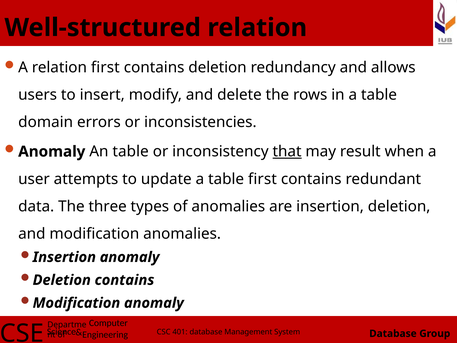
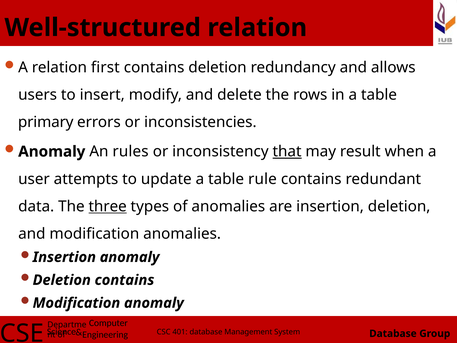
domain: domain -> primary
An table: table -> rules
table first: first -> rule
three underline: none -> present
